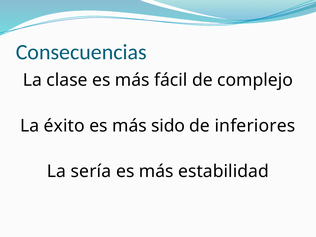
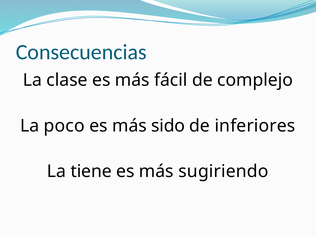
éxito: éxito -> poco
sería: sería -> tiene
estabilidad: estabilidad -> sugiriendo
